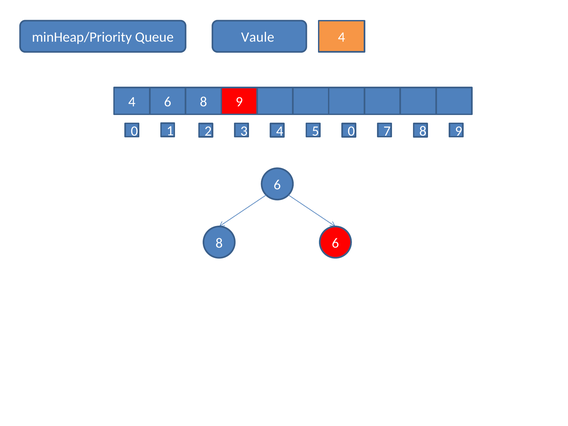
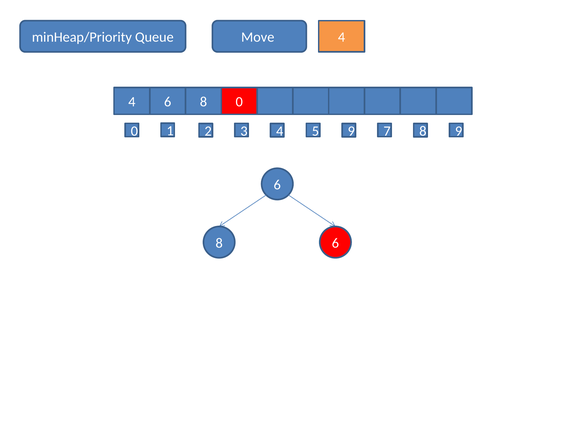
Vaule: Vaule -> Move
6 8 9: 9 -> 0
5 0: 0 -> 9
